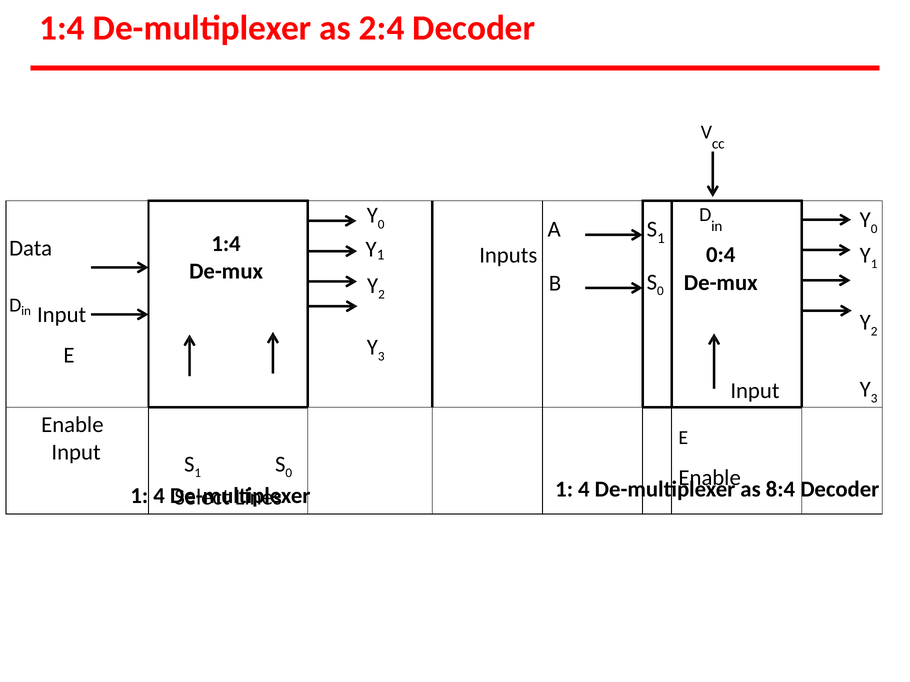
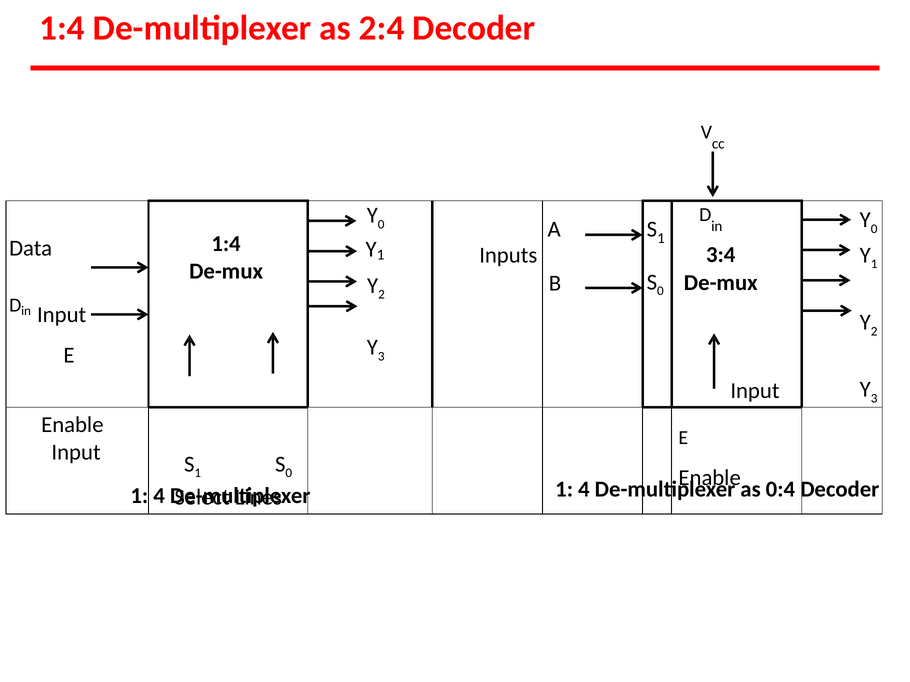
0:4: 0:4 -> 3:4
8:4: 8:4 -> 0:4
